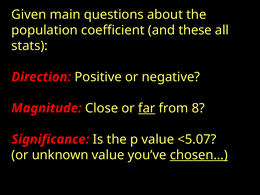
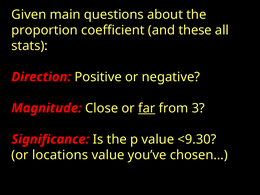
population: population -> proportion
8: 8 -> 3
<5.07: <5.07 -> <9.30
unknown: unknown -> locations
chosen… underline: present -> none
